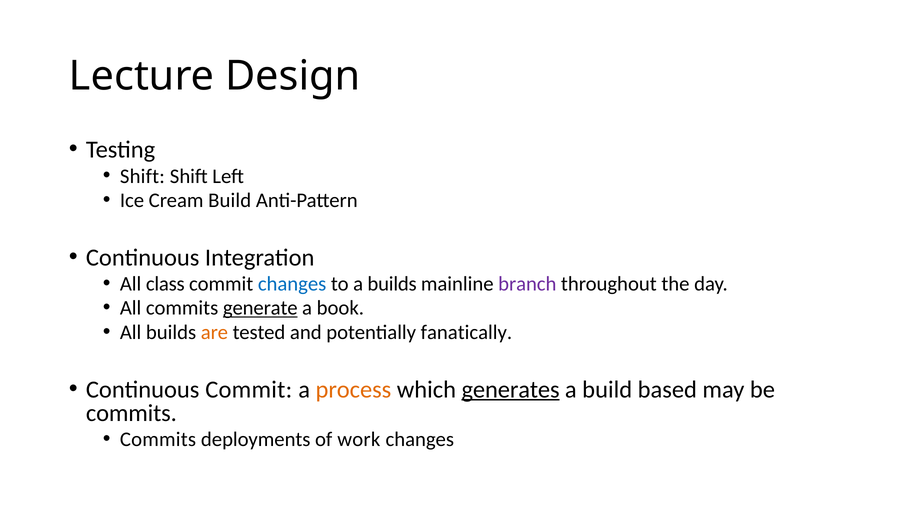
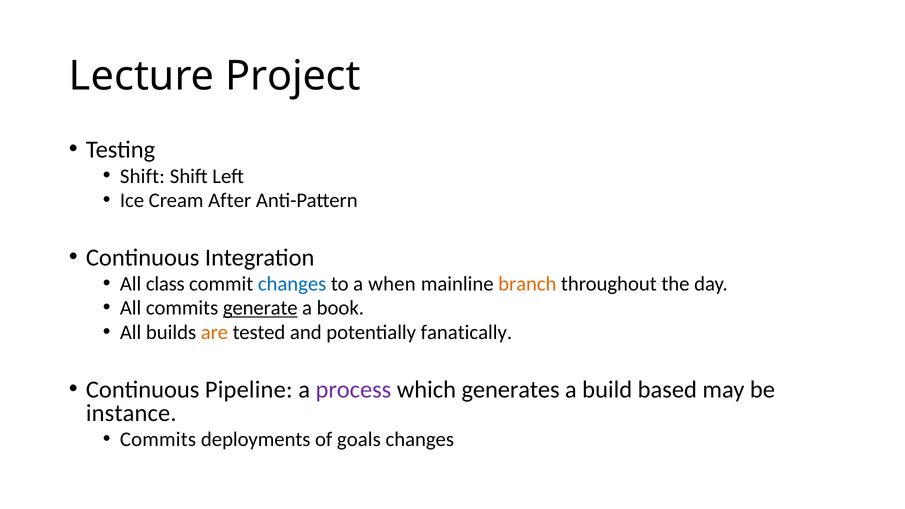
Design: Design -> Project
Cream Build: Build -> After
a builds: builds -> when
branch colour: purple -> orange
Continuous Commit: Commit -> Pipeline
process colour: orange -> purple
generates underline: present -> none
commits at (131, 413): commits -> instance
work: work -> goals
